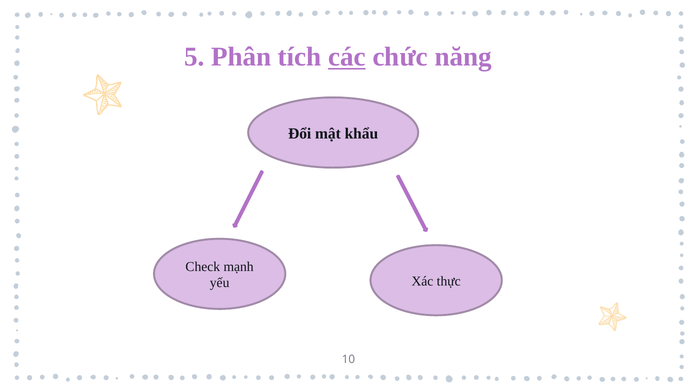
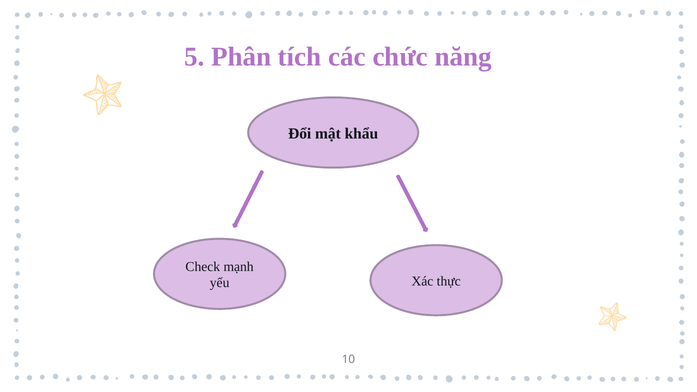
các underline: present -> none
